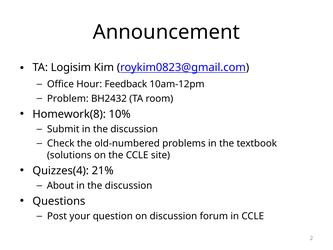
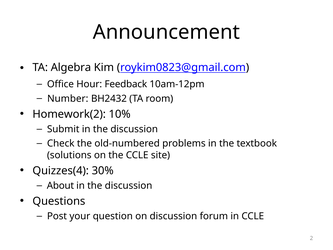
Logisim: Logisim -> Algebra
Problem: Problem -> Number
Homework(8: Homework(8 -> Homework(2
21%: 21% -> 30%
